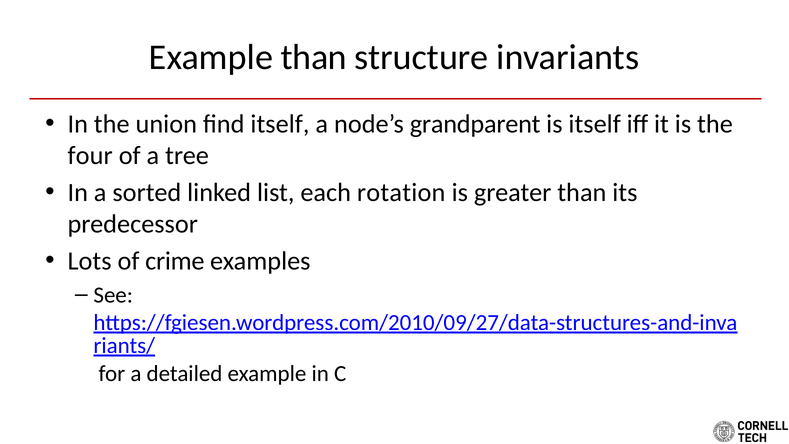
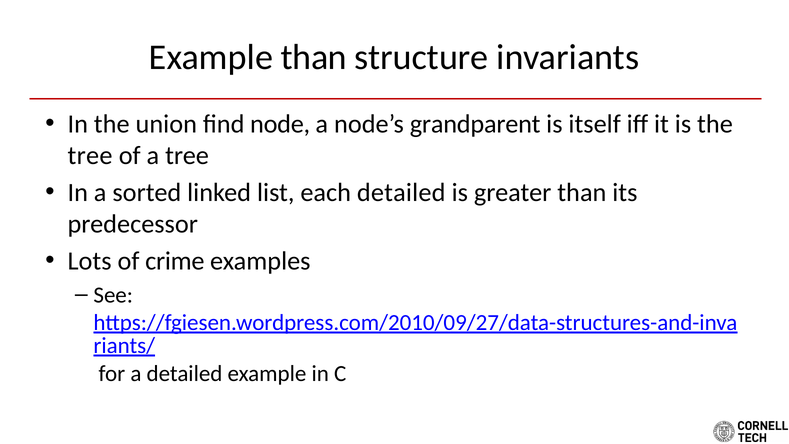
find itself: itself -> node
four at (90, 156): four -> tree
each rotation: rotation -> detailed
